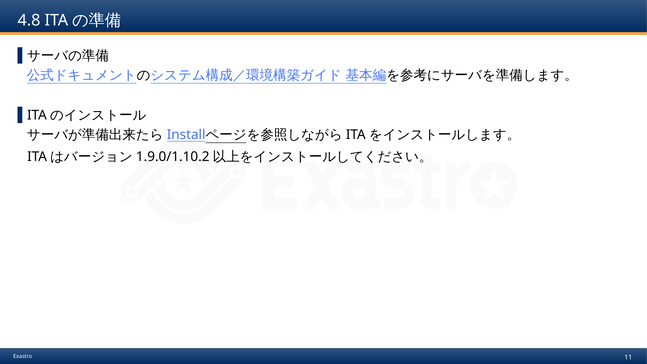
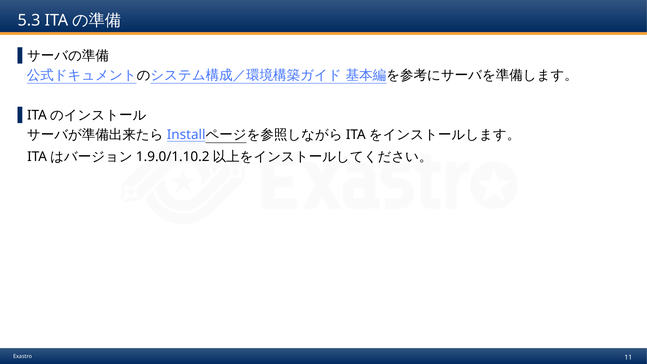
4.8: 4.8 -> 5.3
